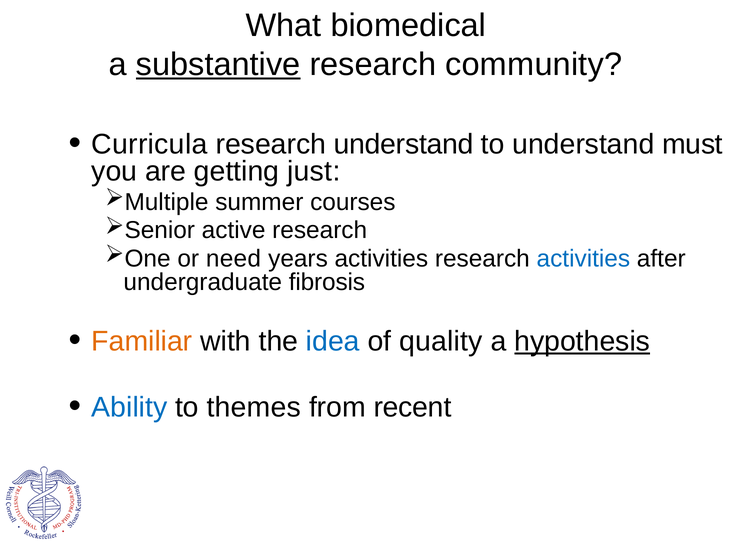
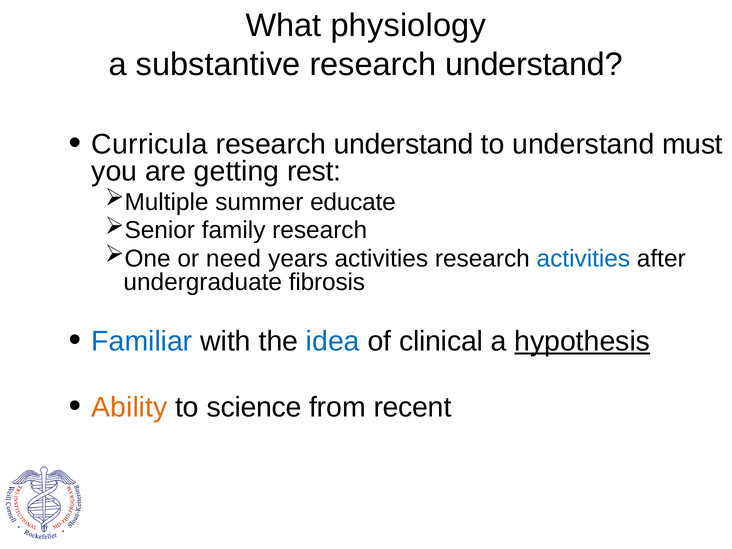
biomedical: biomedical -> physiology
substantive underline: present -> none
community at (534, 64): community -> understand
just: just -> rest
courses: courses -> educate
active: active -> family
Familiar colour: orange -> blue
quality: quality -> clinical
Ability colour: blue -> orange
themes: themes -> science
